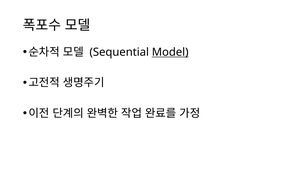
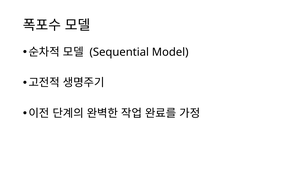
Model underline: present -> none
